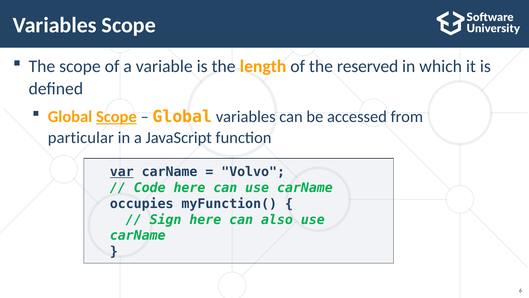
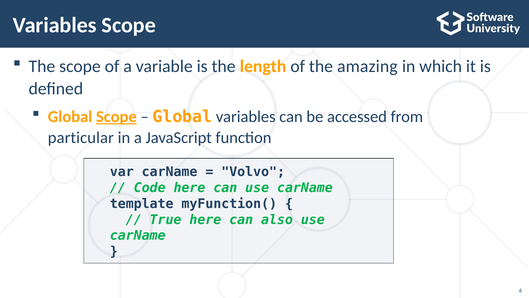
reserved: reserved -> amazing
var underline: present -> none
occupies: occupies -> template
Sign: Sign -> True
